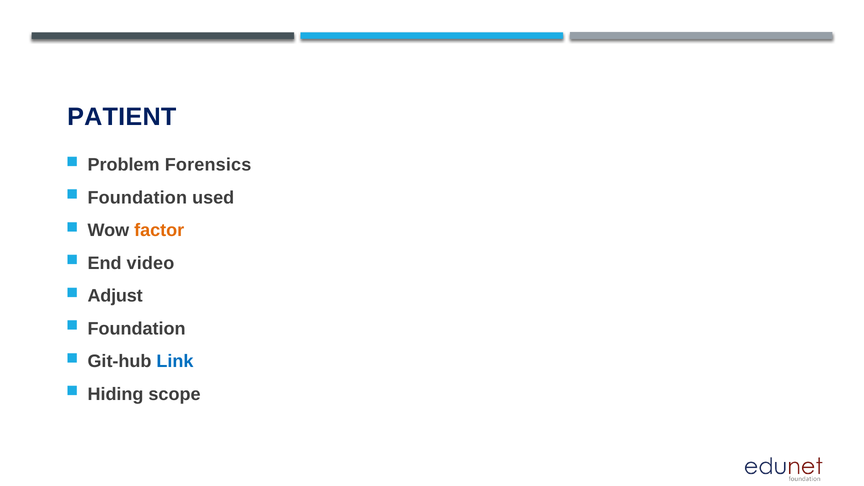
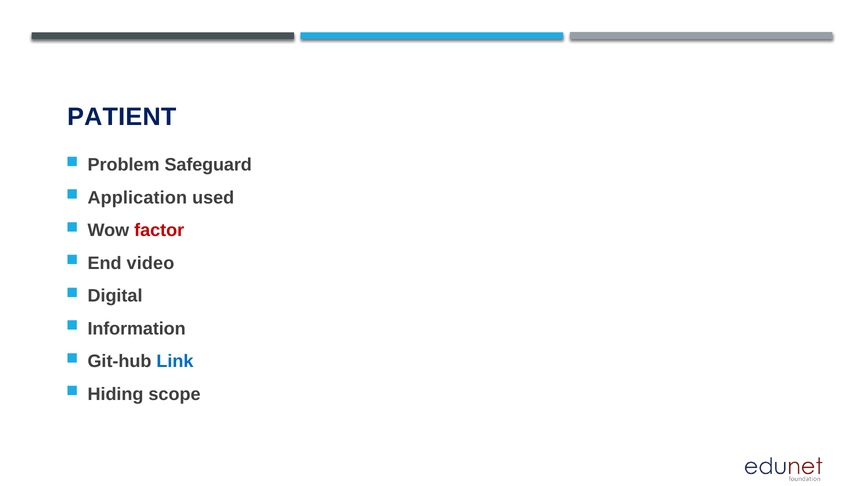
Forensics: Forensics -> Safeguard
Foundation at (137, 198): Foundation -> Application
factor colour: orange -> red
Adjust: Adjust -> Digital
Foundation at (137, 329): Foundation -> Information
